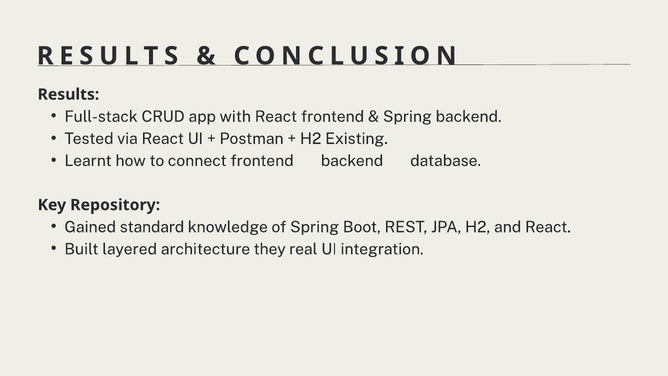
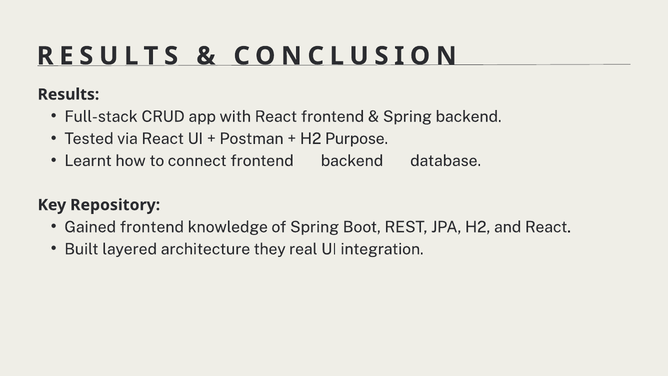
Existing: Existing -> Purpose
Gained standard: standard -> frontend
